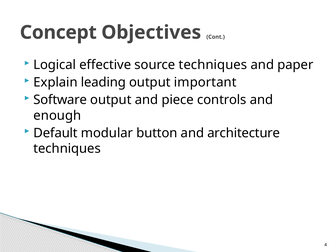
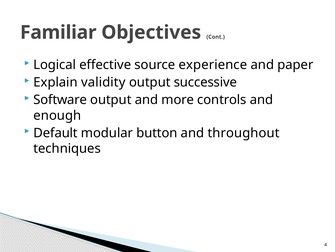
Concept: Concept -> Familiar
source techniques: techniques -> experience
leading: leading -> validity
important: important -> successive
piece: piece -> more
architecture: architecture -> throughout
